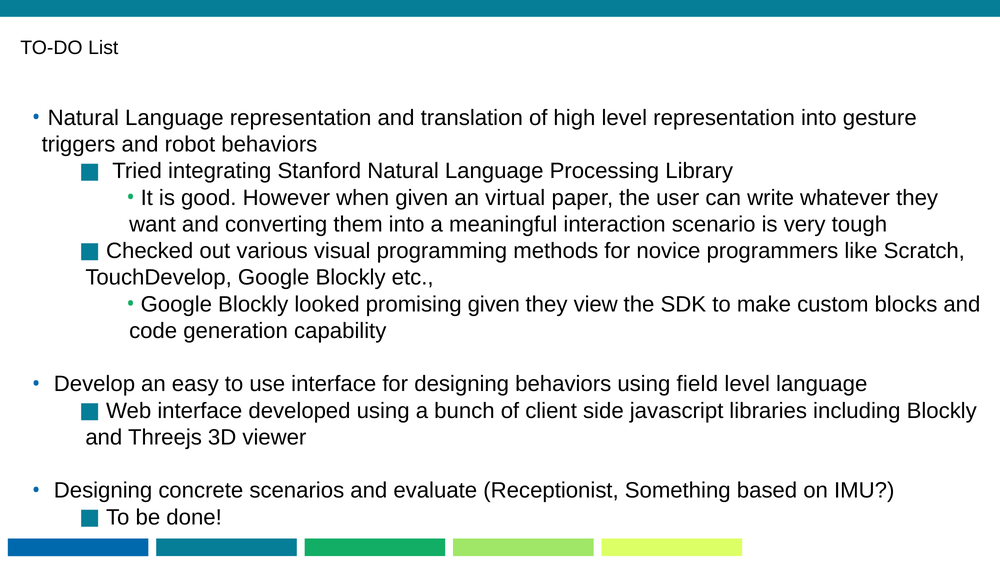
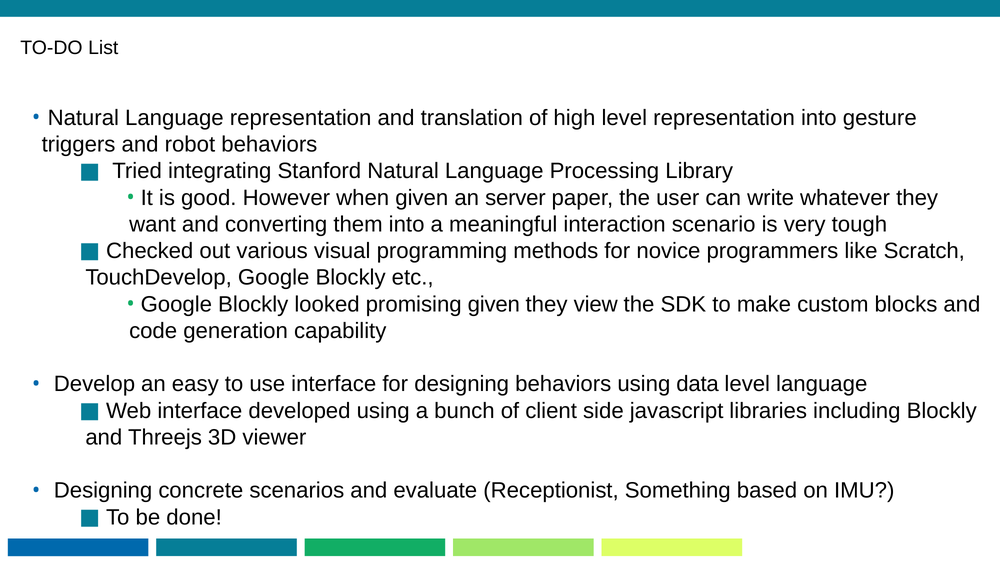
virtual: virtual -> server
field: field -> data
